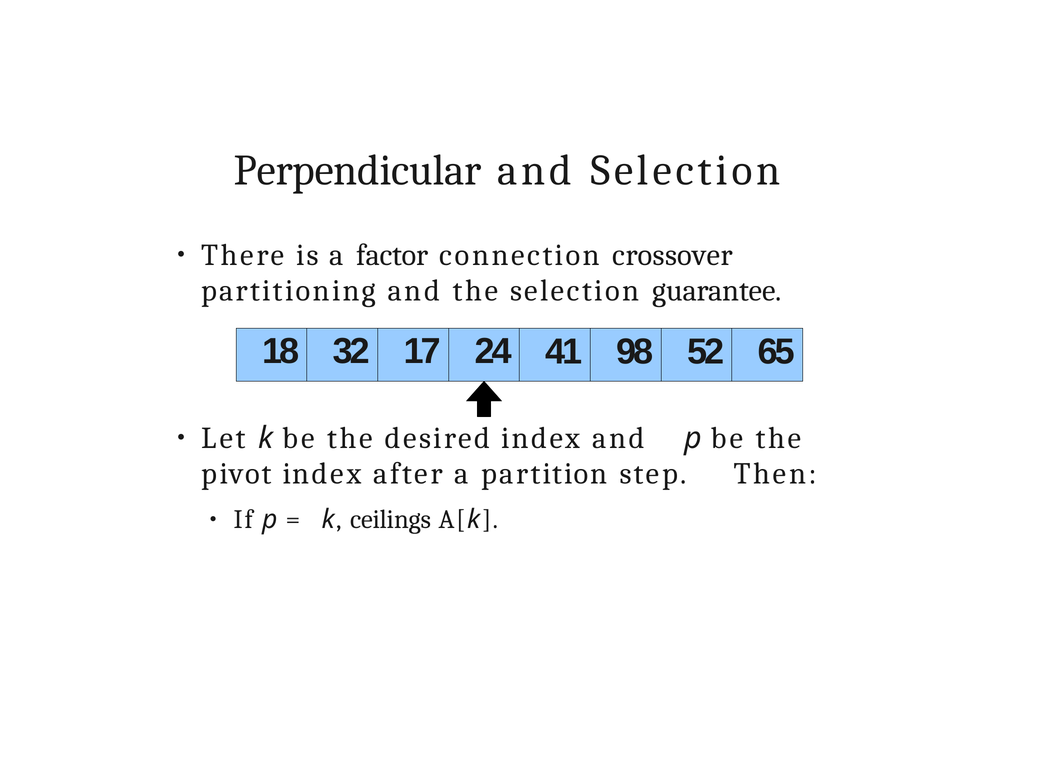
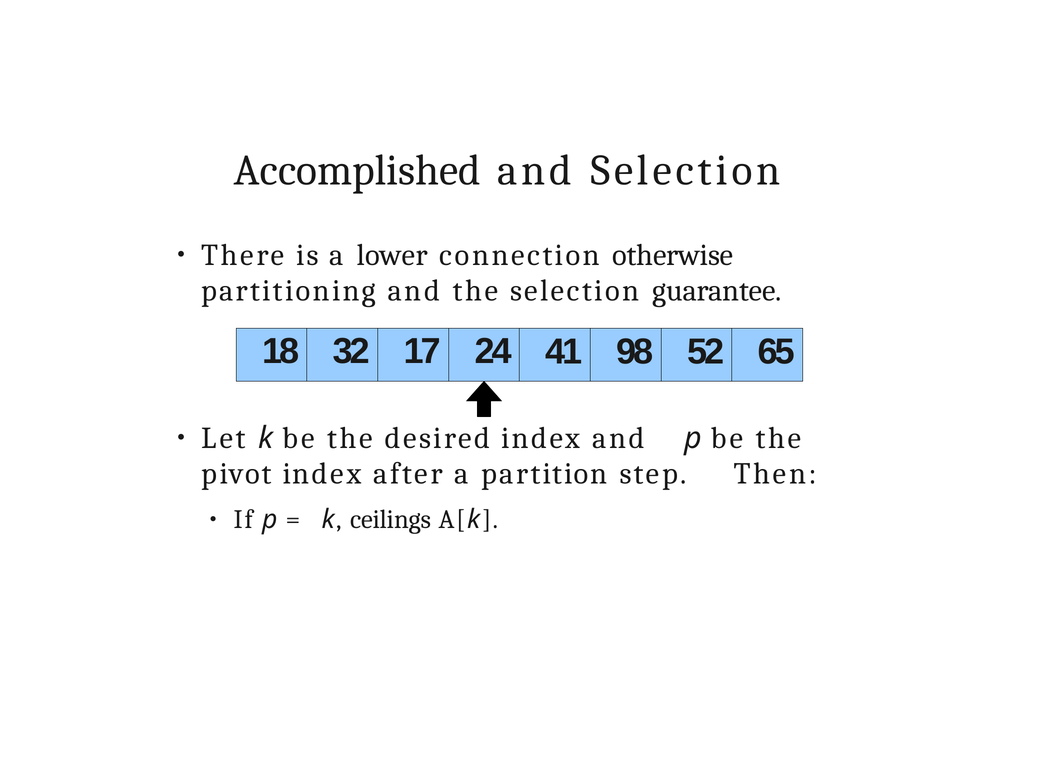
Perpendicular: Perpendicular -> Accomplished
factor: factor -> lower
crossover: crossover -> otherwise
